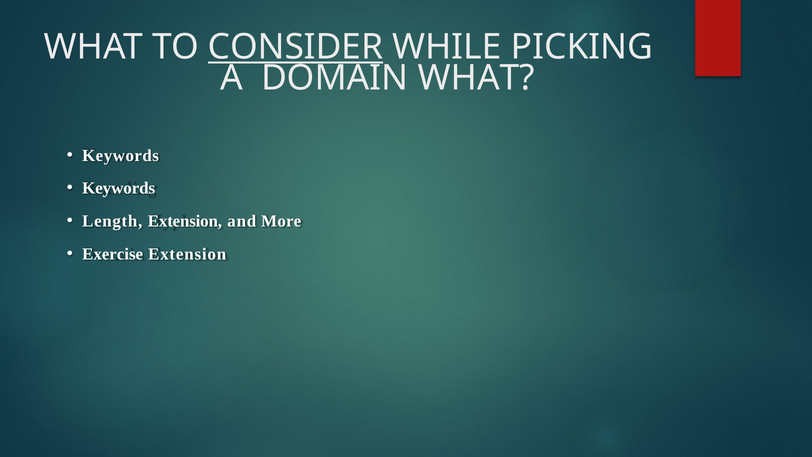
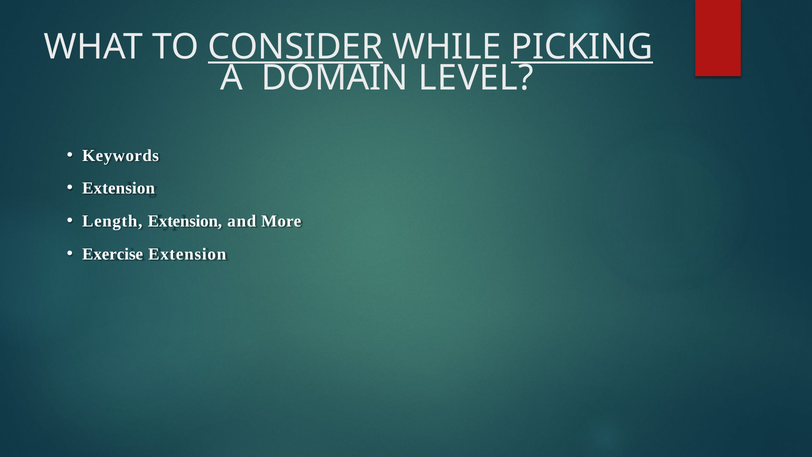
PICKING underline: none -> present
DOMAIN WHAT: WHAT -> LEVEL
Keywords at (119, 188): Keywords -> Extension
